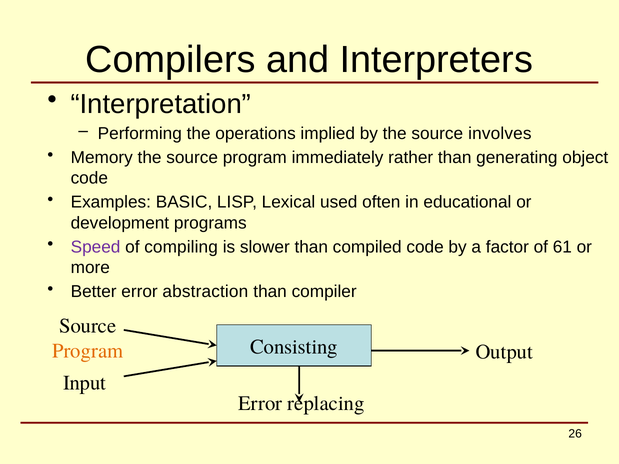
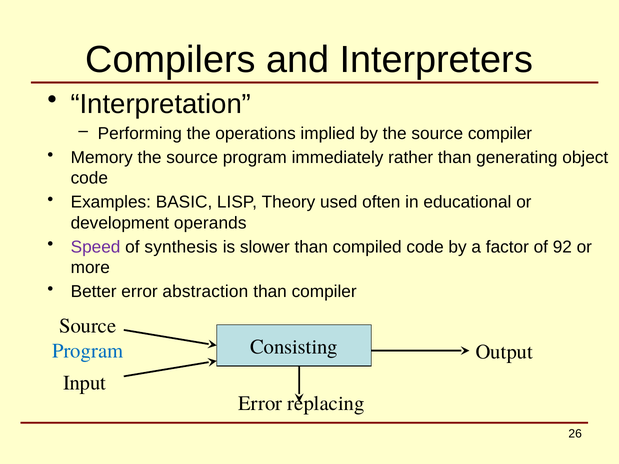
source involves: involves -> compiler
Lexical: Lexical -> Theory
programs: programs -> operands
compiling: compiling -> synthesis
61: 61 -> 92
Program at (88, 351) colour: orange -> blue
